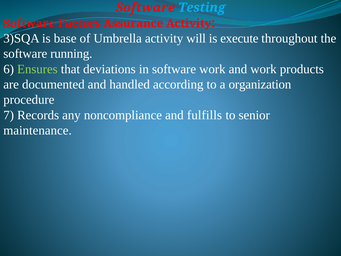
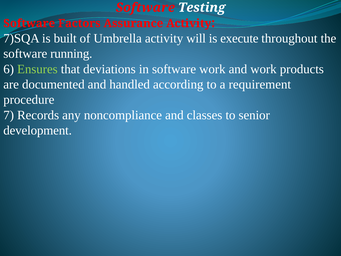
Testing colour: light blue -> white
3)SQA: 3)SQA -> 7)SQA
base: base -> built
organization: organization -> requirement
fulfills: fulfills -> classes
maintenance: maintenance -> development
